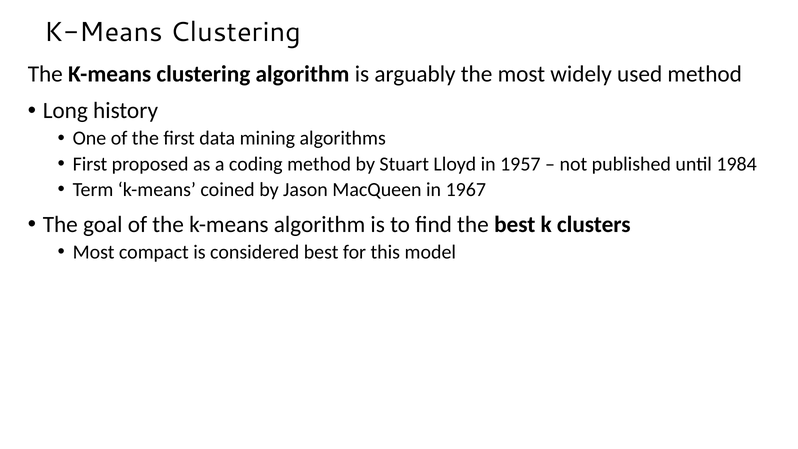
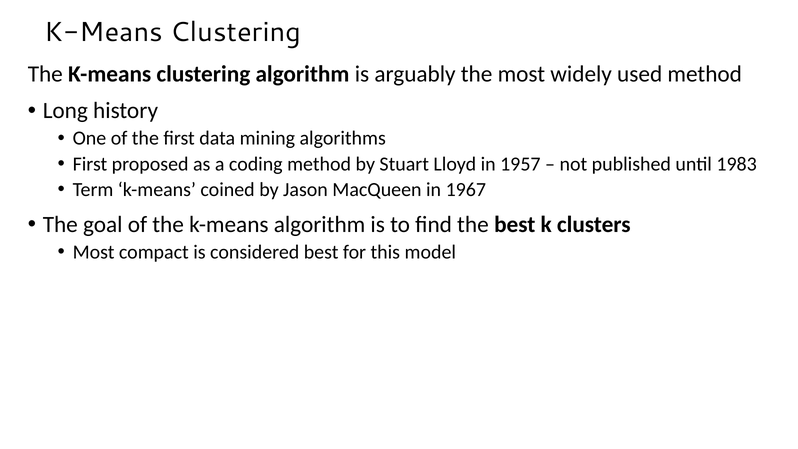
1984: 1984 -> 1983
